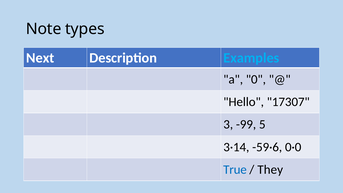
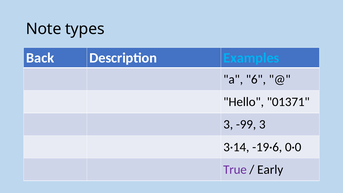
Next: Next -> Back
0: 0 -> 6
17307: 17307 -> 01371
-99 5: 5 -> 3
-59·6: -59·6 -> -19·6
True colour: blue -> purple
They: They -> Early
